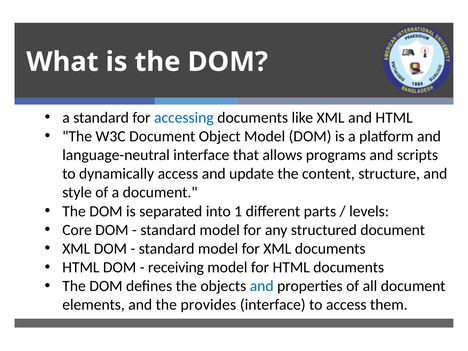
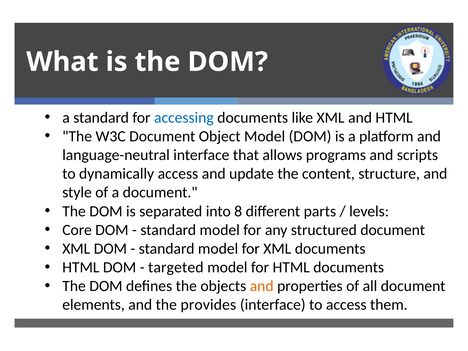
1: 1 -> 8
receiving: receiving -> targeted
and at (262, 286) colour: blue -> orange
